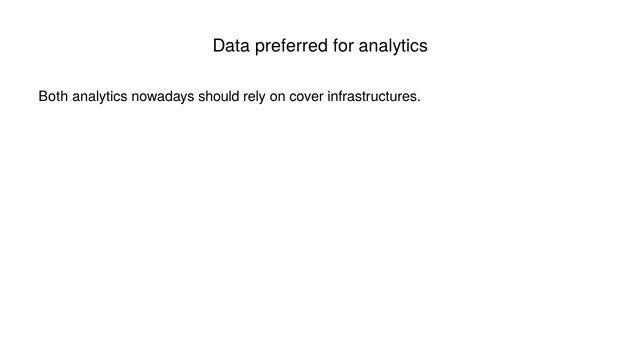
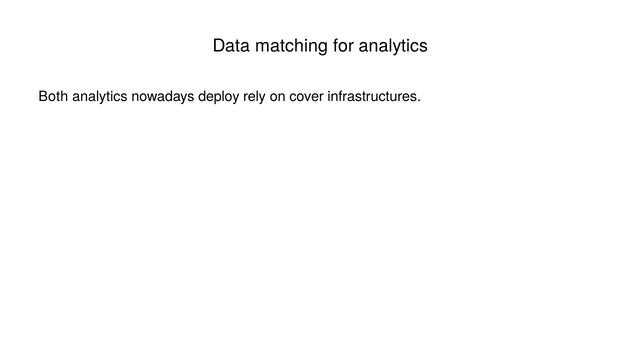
preferred: preferred -> matching
should: should -> deploy
